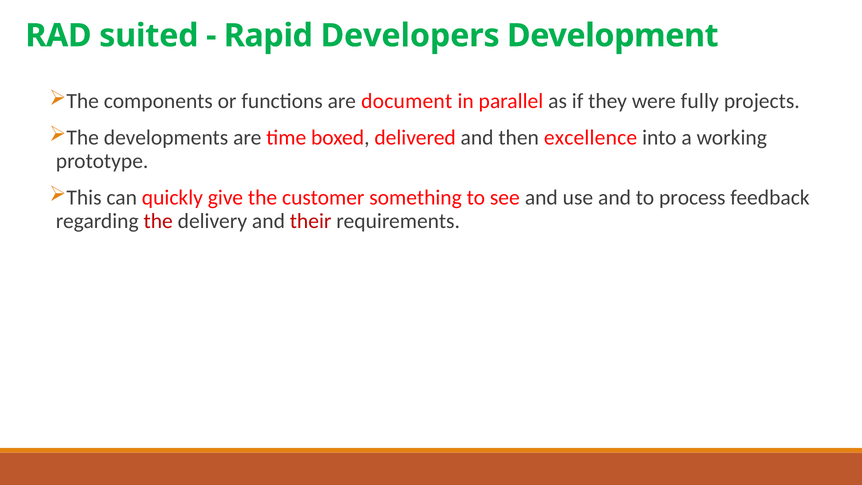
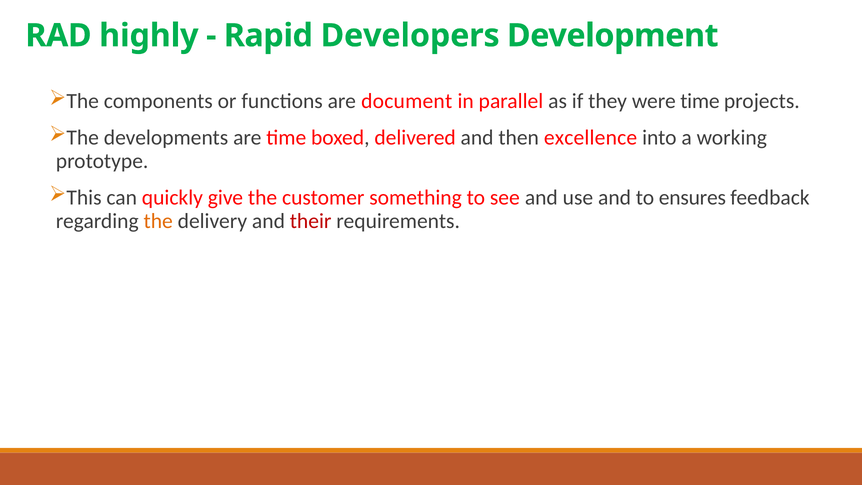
suited: suited -> highly
were fully: fully -> time
process: process -> ensures
the at (158, 221) colour: red -> orange
